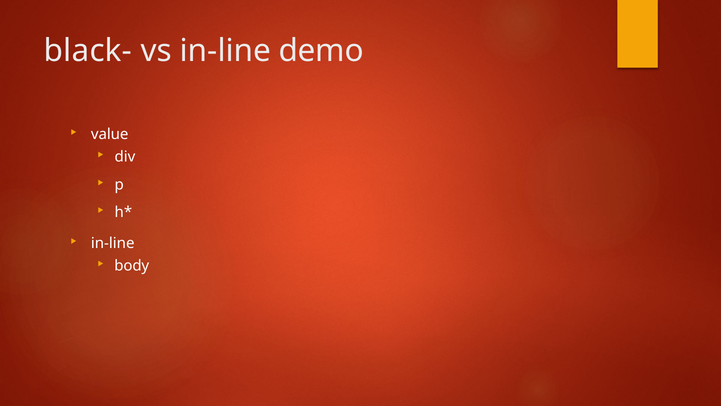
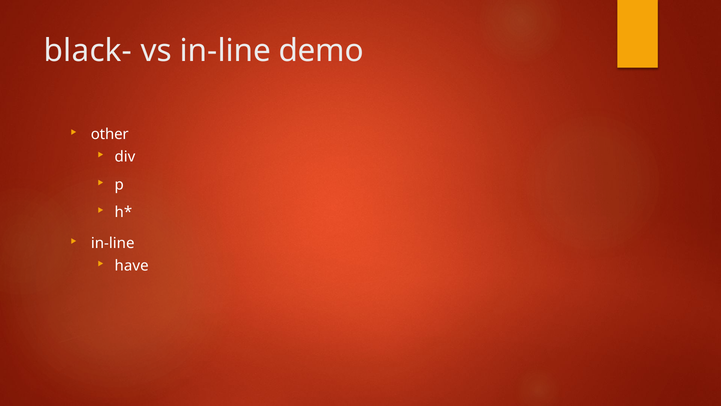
value: value -> other
body: body -> have
